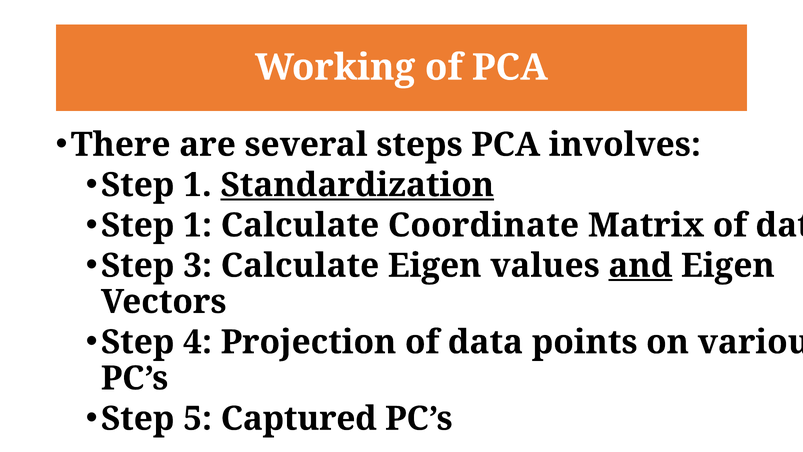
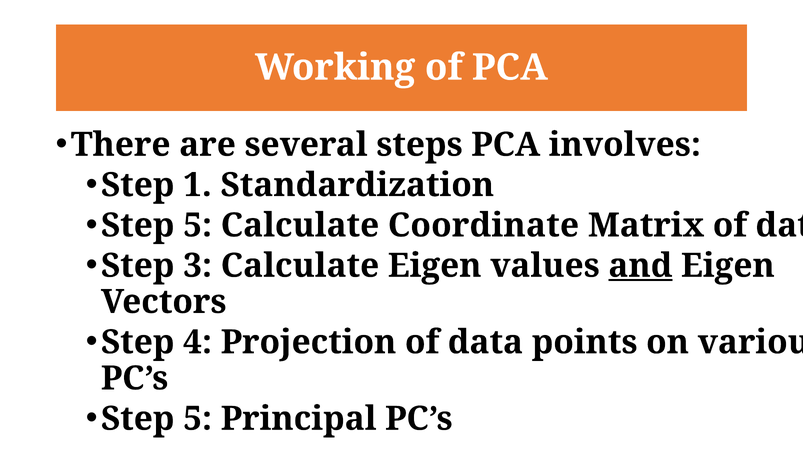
Standardization underline: present -> none
1 at (198, 225): 1 -> 5
Captured: Captured -> Principal
